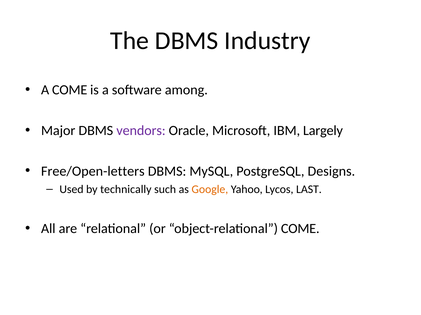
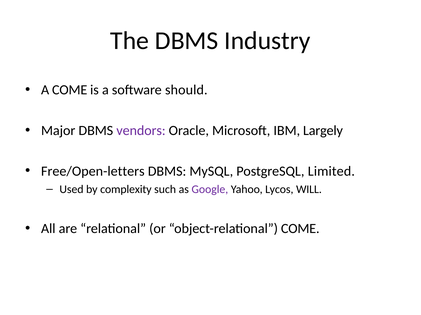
among: among -> should
Designs: Designs -> Limited
technically: technically -> complexity
Google colour: orange -> purple
LAST: LAST -> WILL
